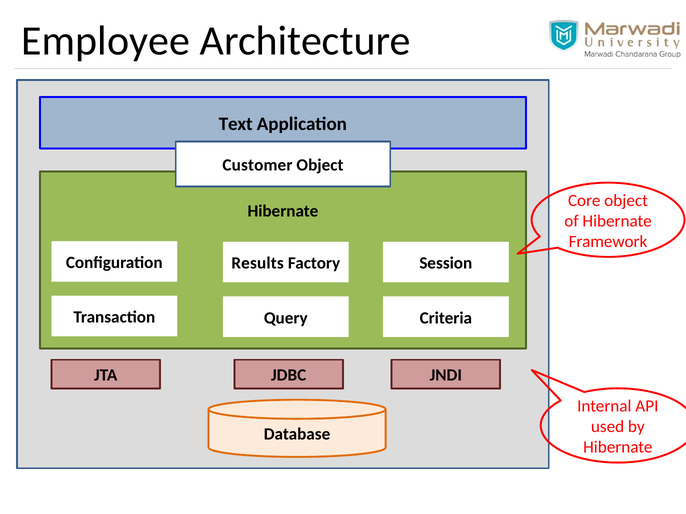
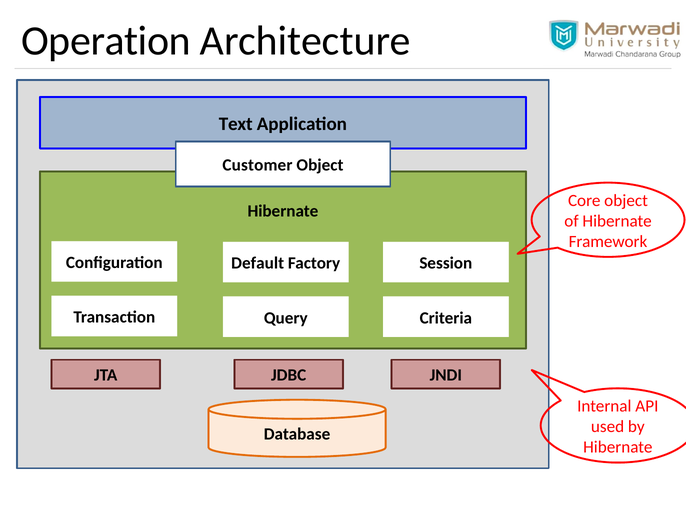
Employee: Employee -> Operation
Results: Results -> Default
